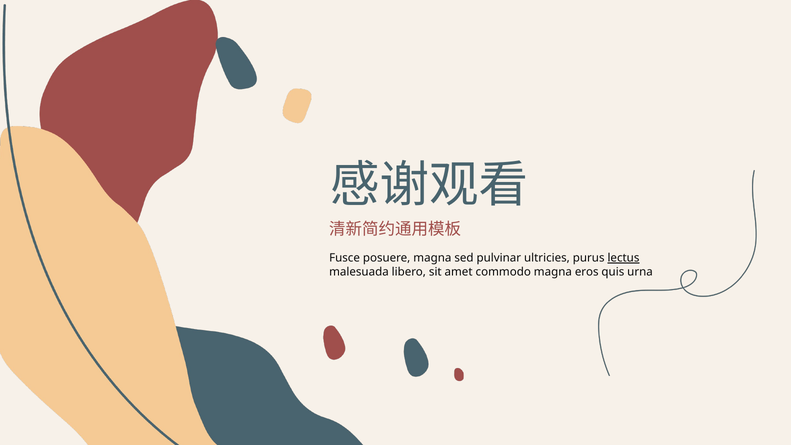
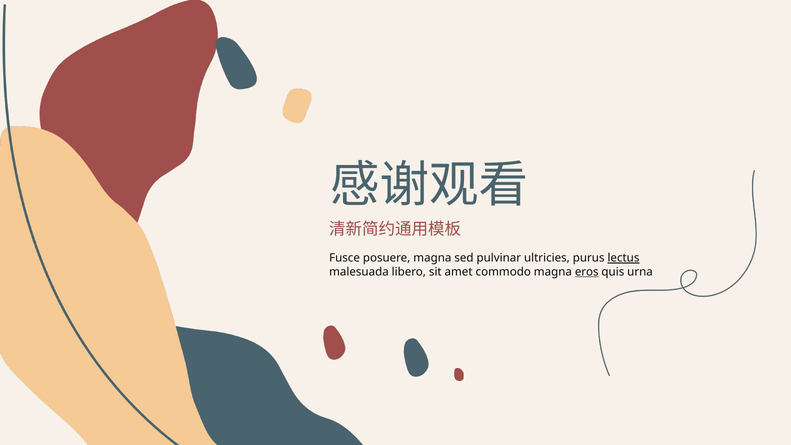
eros underline: none -> present
